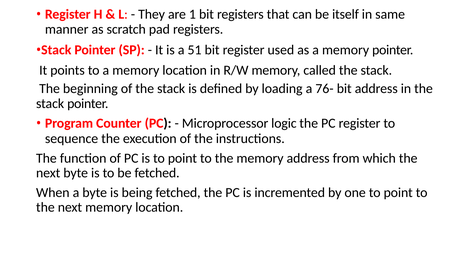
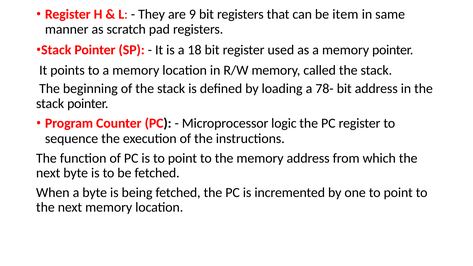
1: 1 -> 9
itself: itself -> item
51: 51 -> 18
76-: 76- -> 78-
